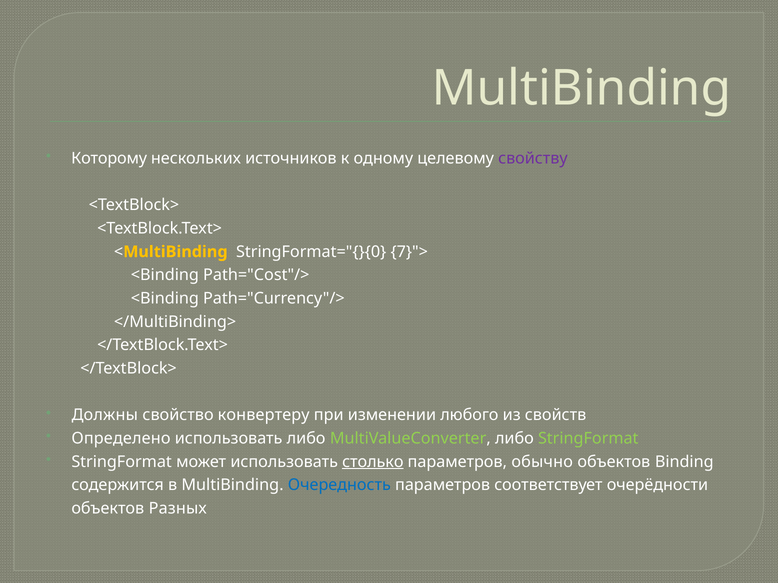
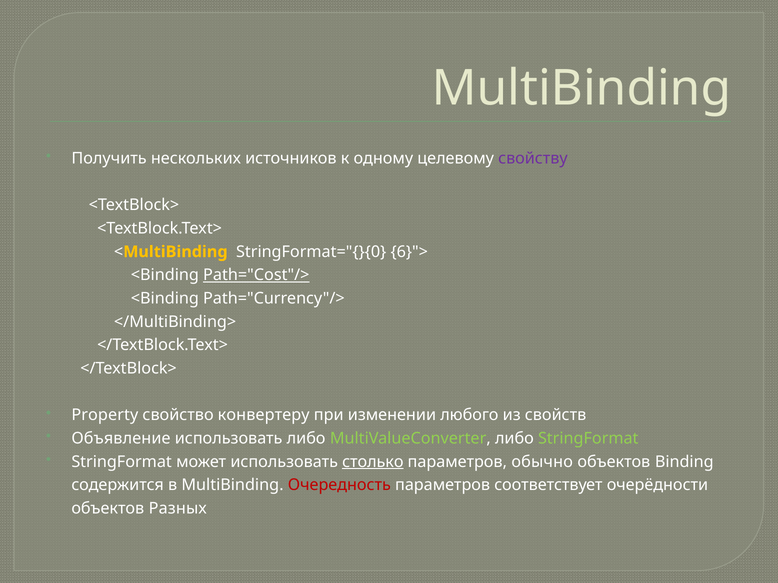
Которому: Которому -> Получить
7}">: 7}"> -> 6}">
Path="Cost"/> underline: none -> present
Должны: Должны -> Property
Определено: Определено -> Объявление
Очередность colour: blue -> red
